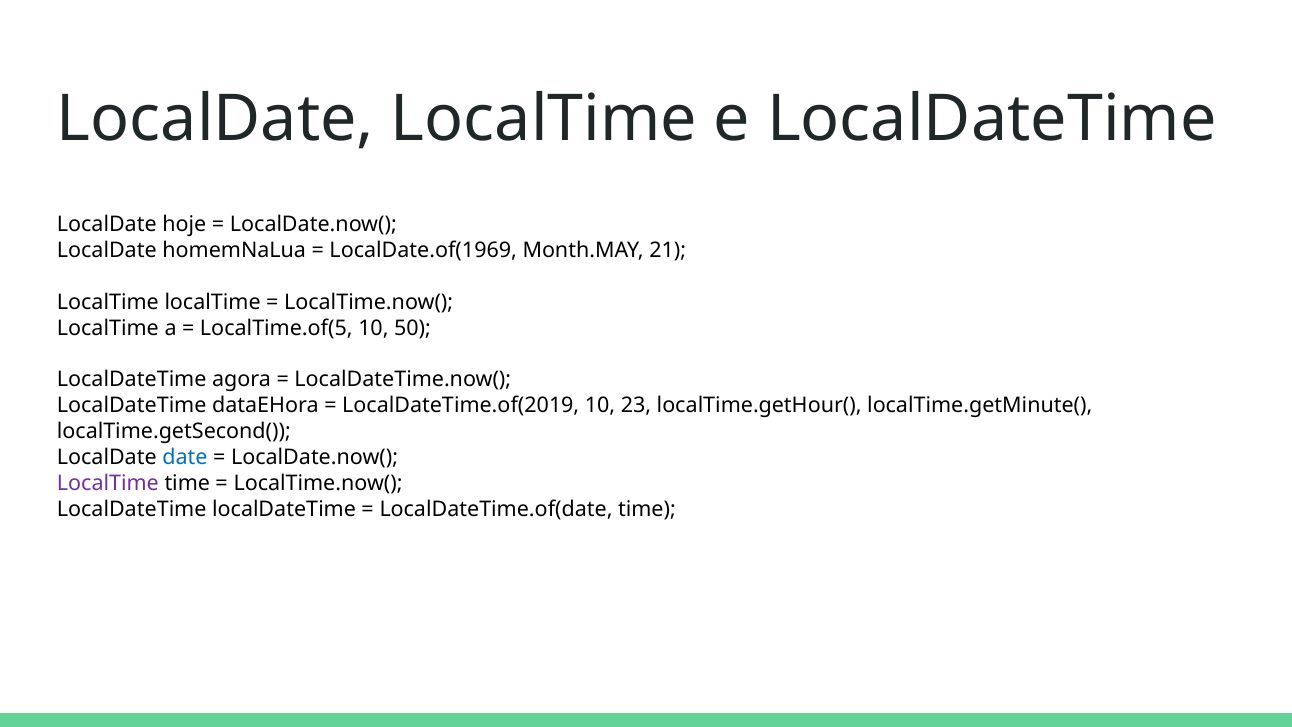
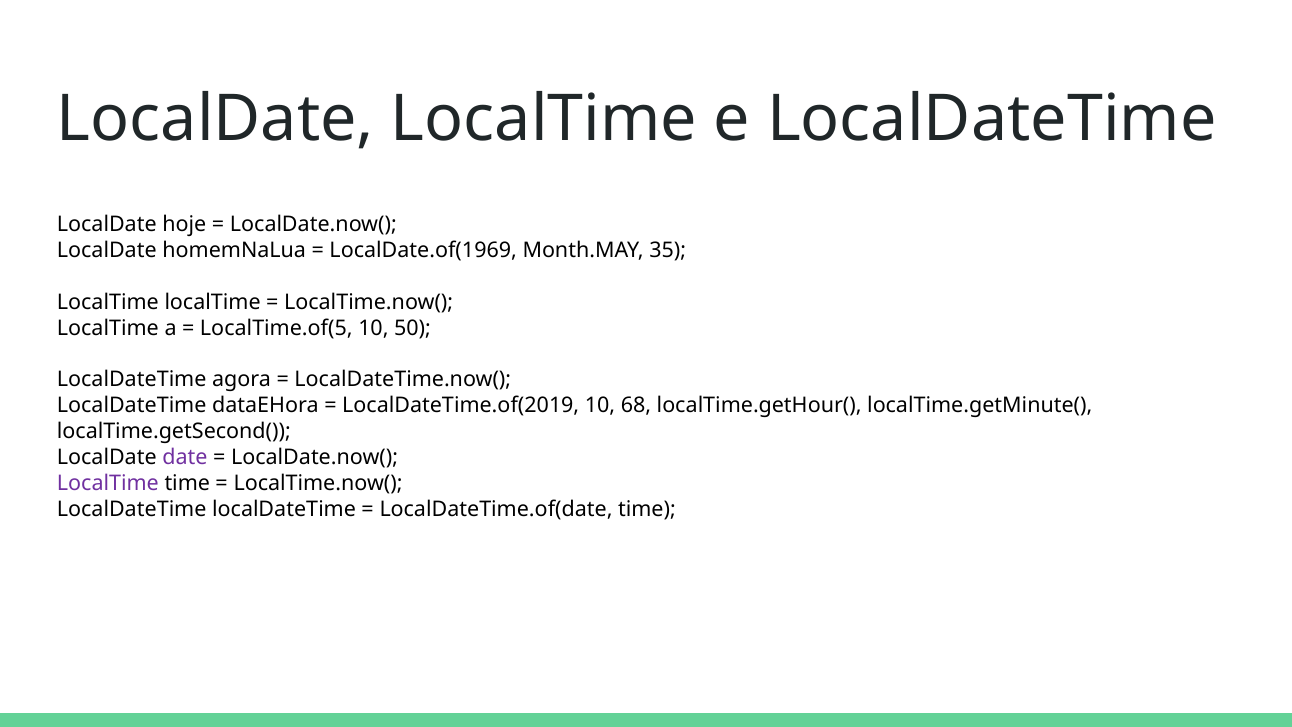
21: 21 -> 35
23: 23 -> 68
date colour: blue -> purple
